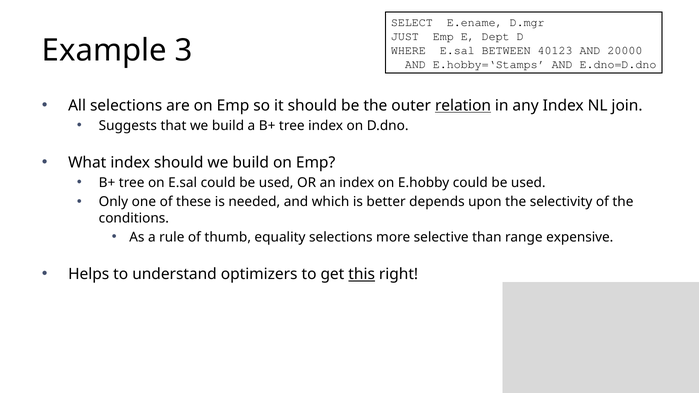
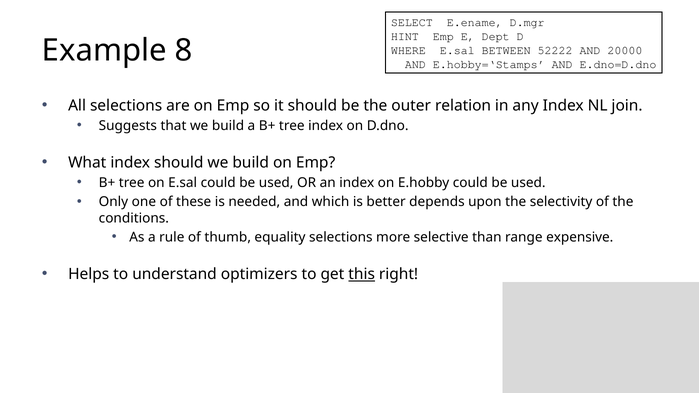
JUST: JUST -> HINT
3: 3 -> 8
40123: 40123 -> 52222
relation underline: present -> none
